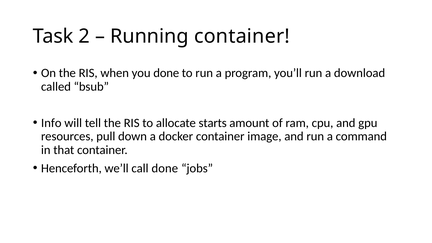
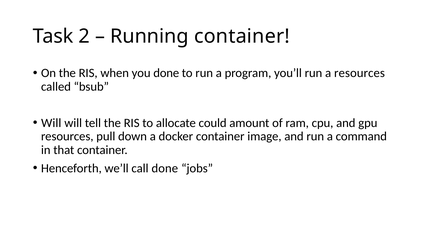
a download: download -> resources
Info at (51, 123): Info -> Will
starts: starts -> could
